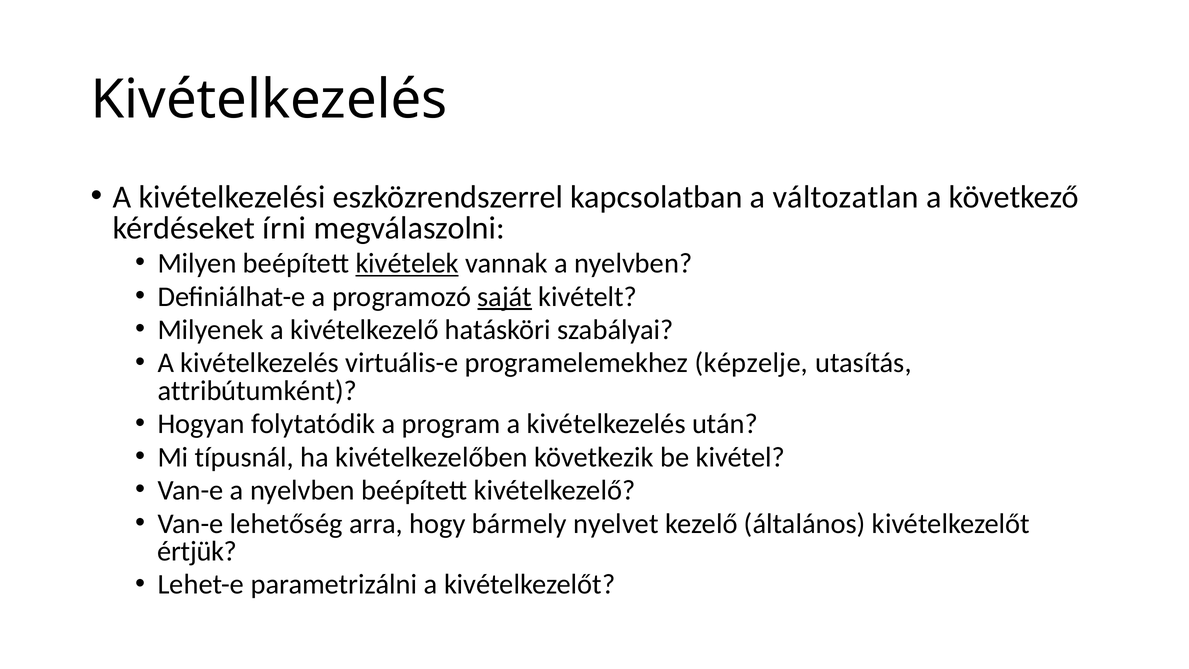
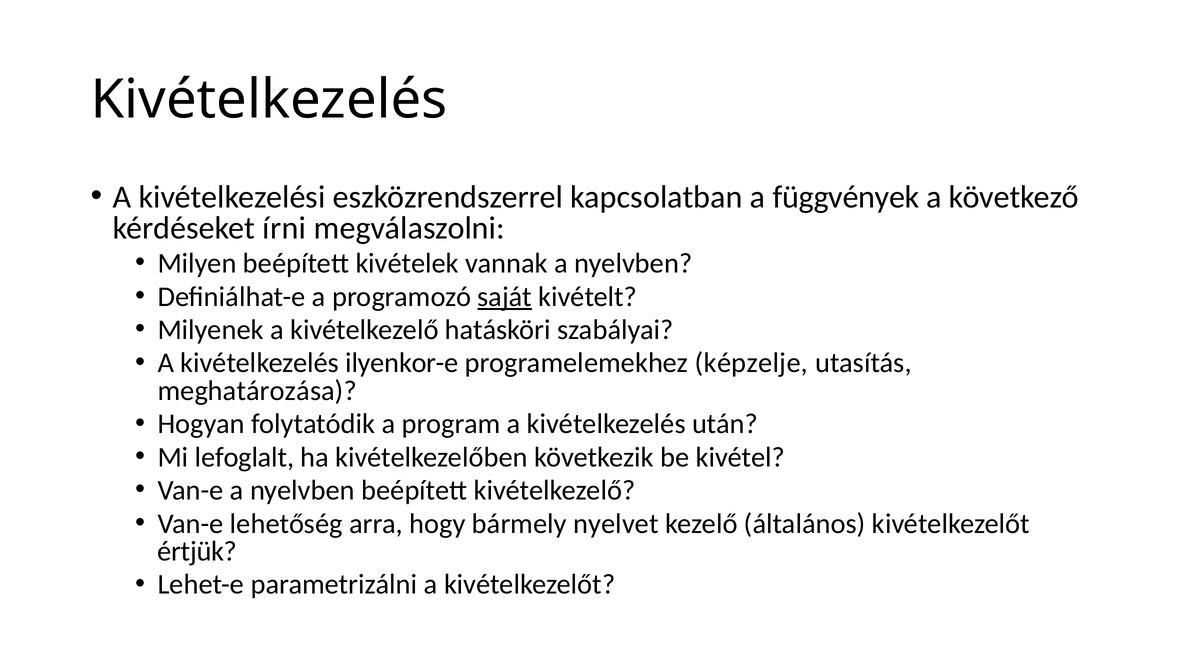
változatlan: változatlan -> függvények
kivételek underline: present -> none
virtuális-e: virtuális-e -> ilyenkor-e
attribútumként: attribútumként -> meghatározása
típusnál: típusnál -> lefoglalt
